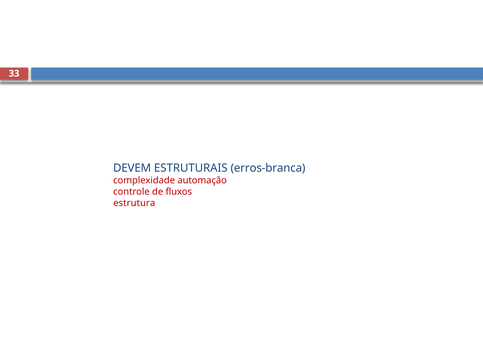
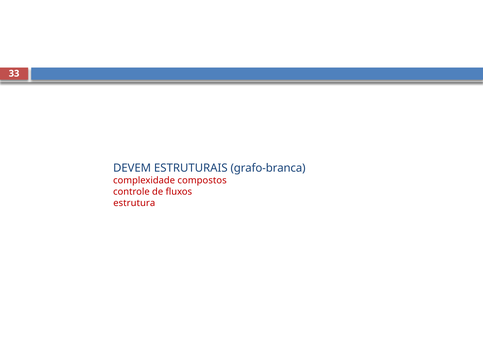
erros-branca: erros-branca -> grafo-branca
automação: automação -> compostos
